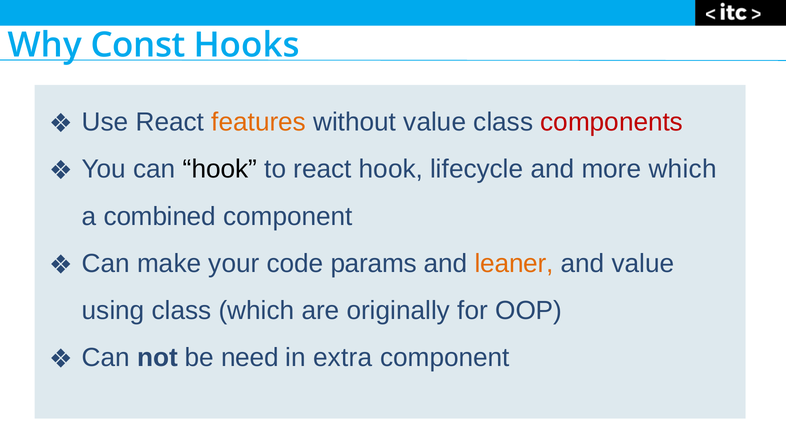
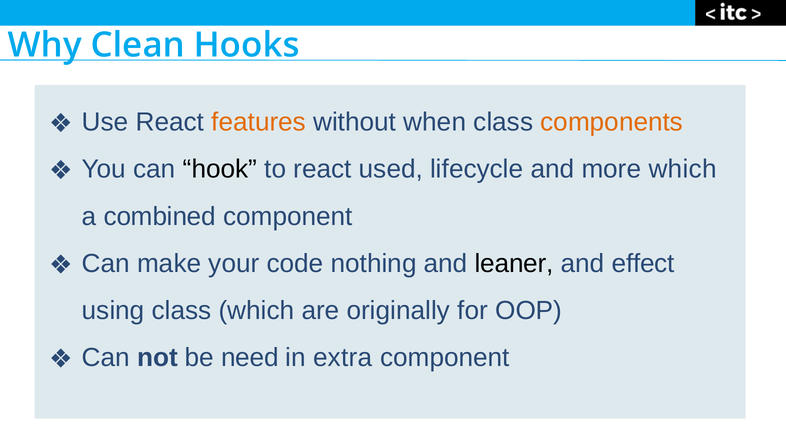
Const: Const -> Clean
without value: value -> when
components colour: red -> orange
react hook: hook -> used
params: params -> nothing
leaner colour: orange -> black
and value: value -> effect
